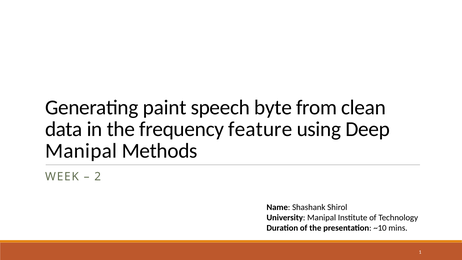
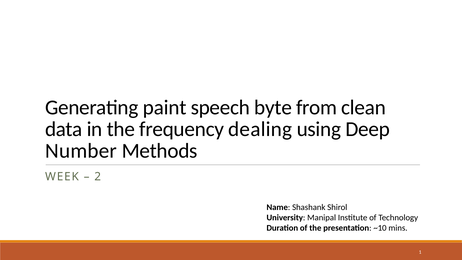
feature: feature -> dealing
Manipal at (81, 151): Manipal -> Number
